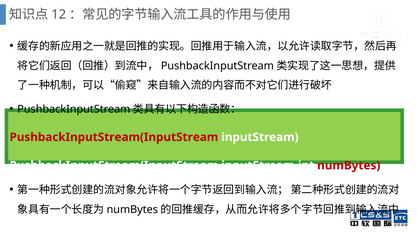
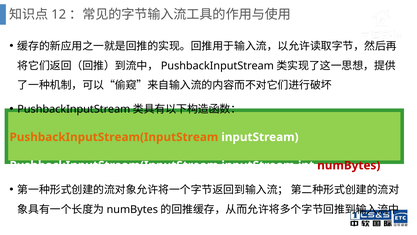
PushbackInputStream(InputStream at (114, 137) colour: red -> orange
